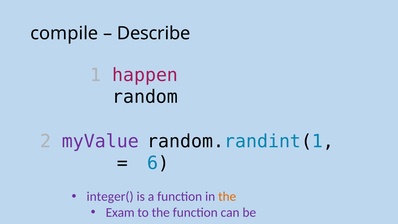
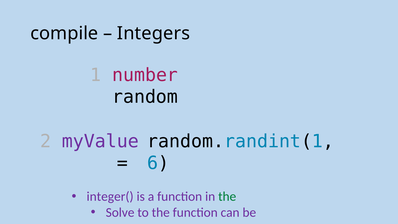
Describe: Describe -> Integers
happen: happen -> number
the at (227, 196) colour: orange -> green
Exam: Exam -> Solve
